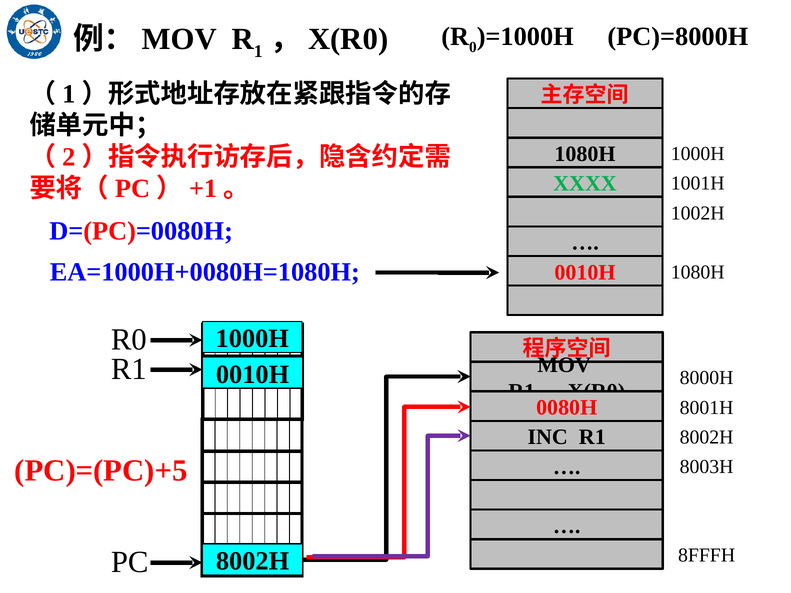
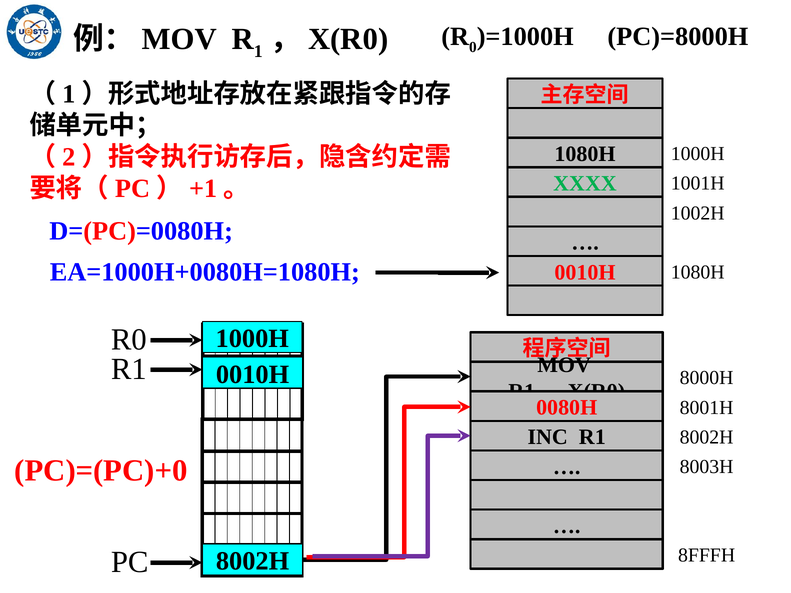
PC)=(PC)+5: PC)=(PC)+5 -> PC)=(PC)+0
